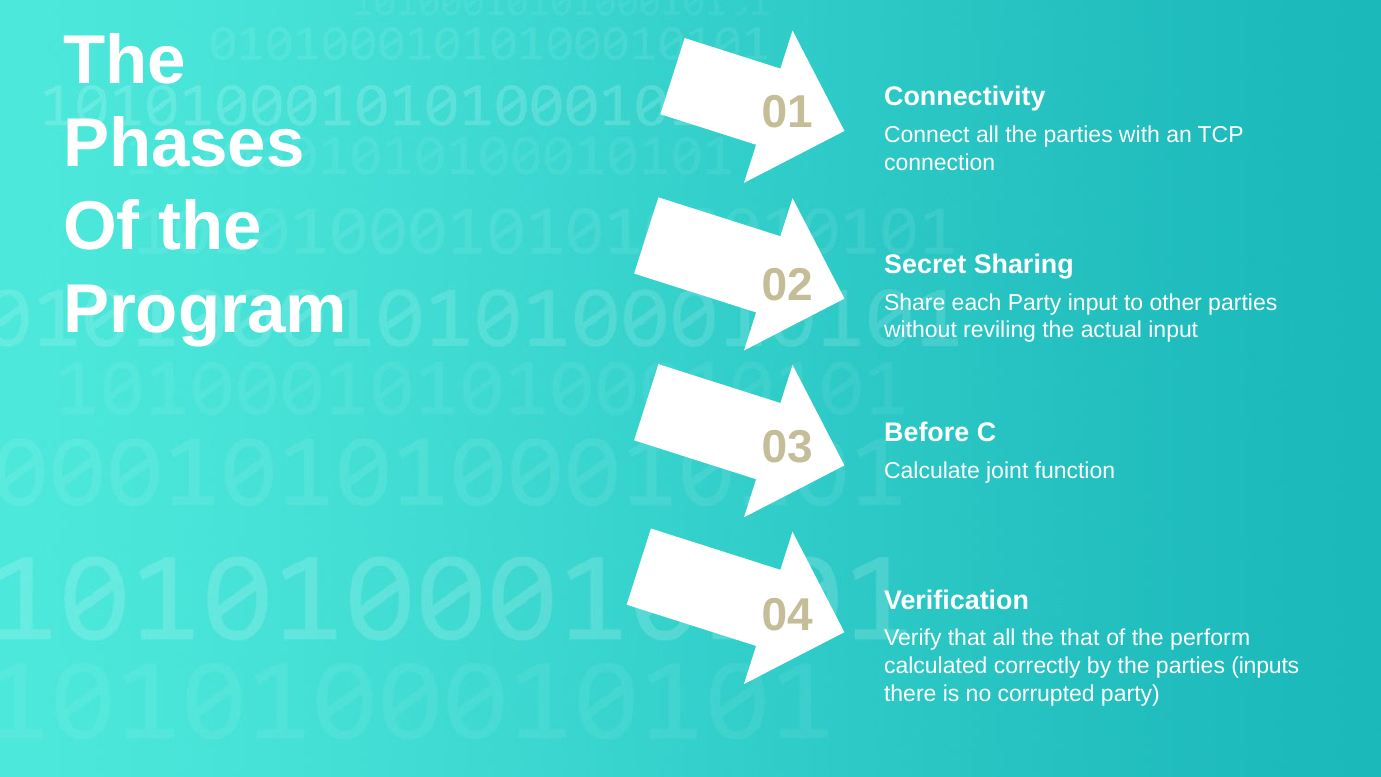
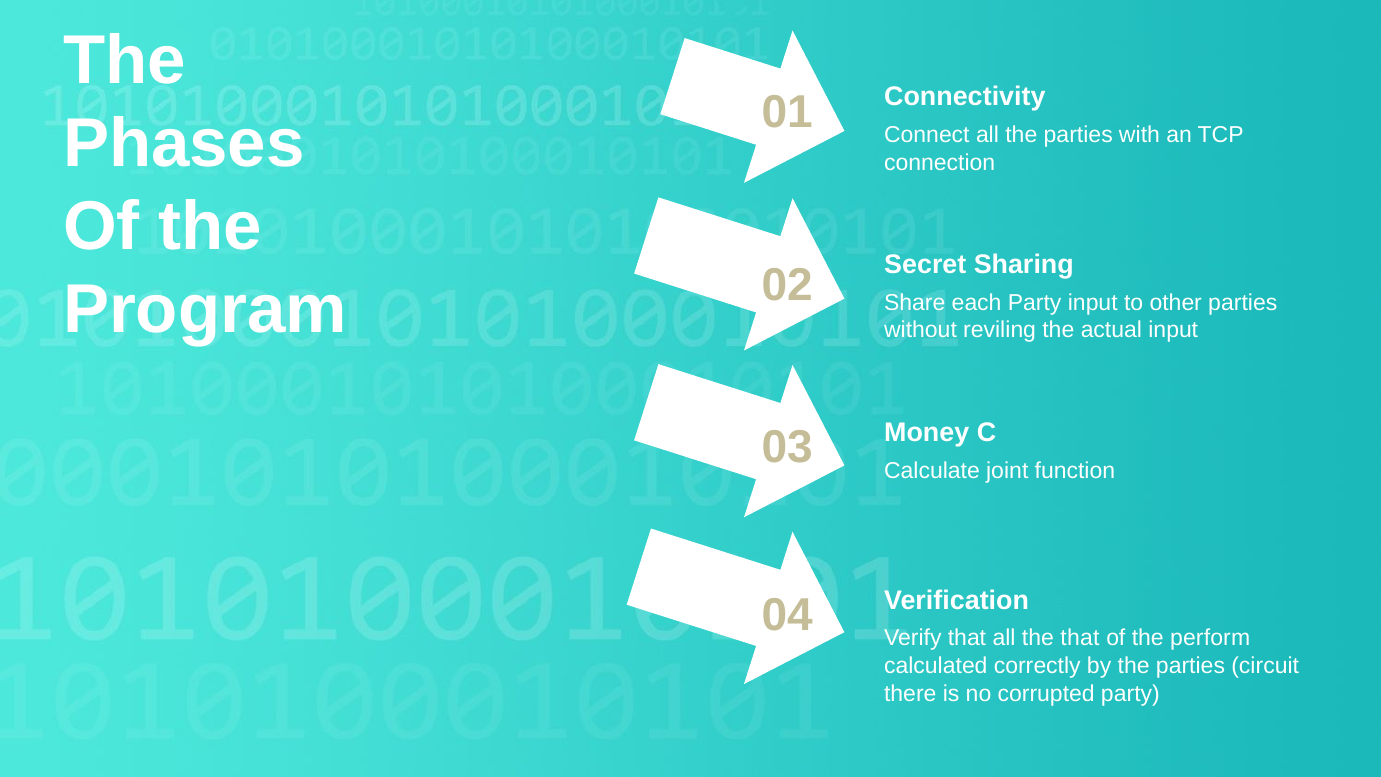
Before: Before -> Money
inputs: inputs -> circuit
